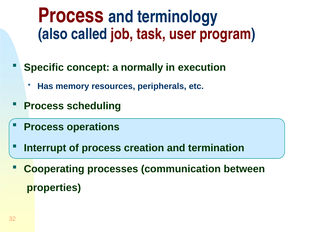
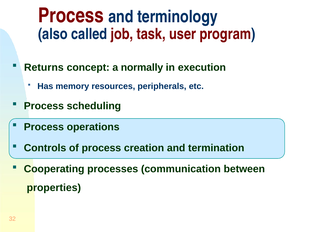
Specific: Specific -> Returns
Interrupt: Interrupt -> Controls
